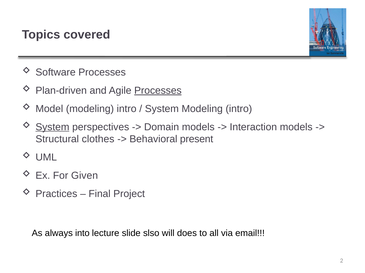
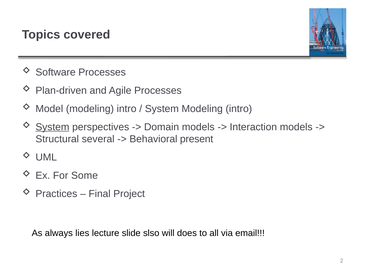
Processes at (158, 91) underline: present -> none
clothes: clothes -> several
Given: Given -> Some
into: into -> lies
